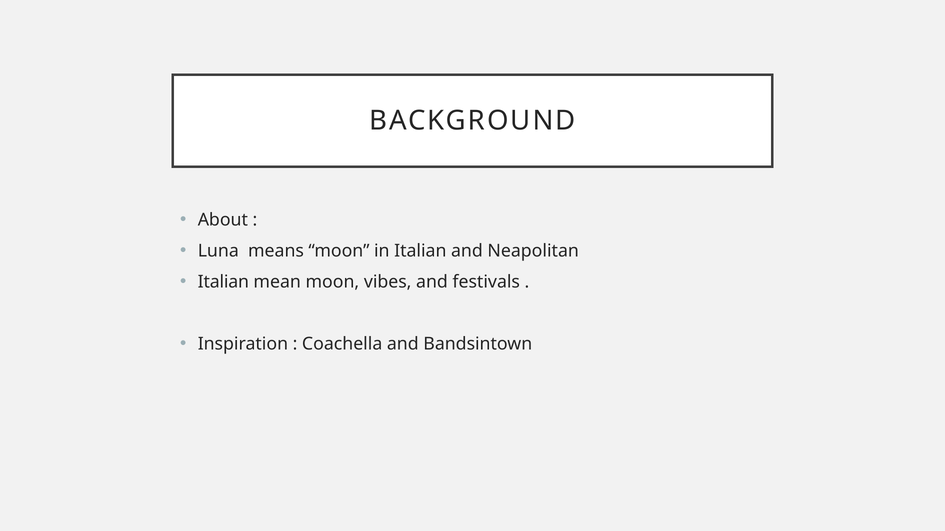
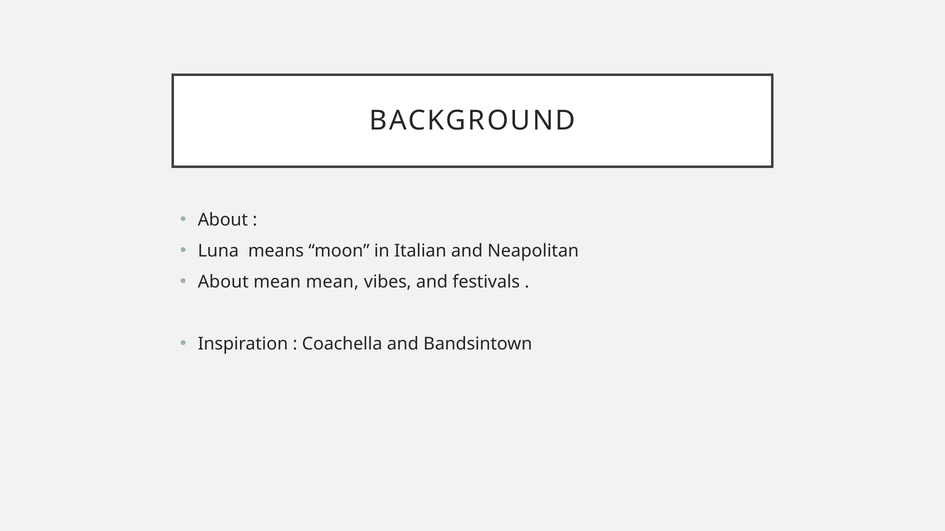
Italian at (223, 282): Italian -> About
mean moon: moon -> mean
